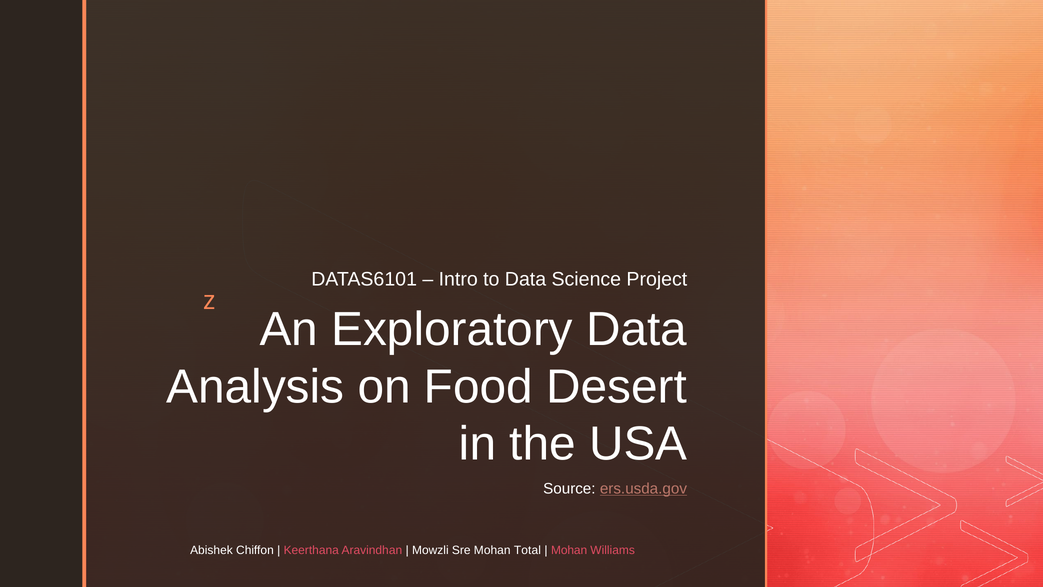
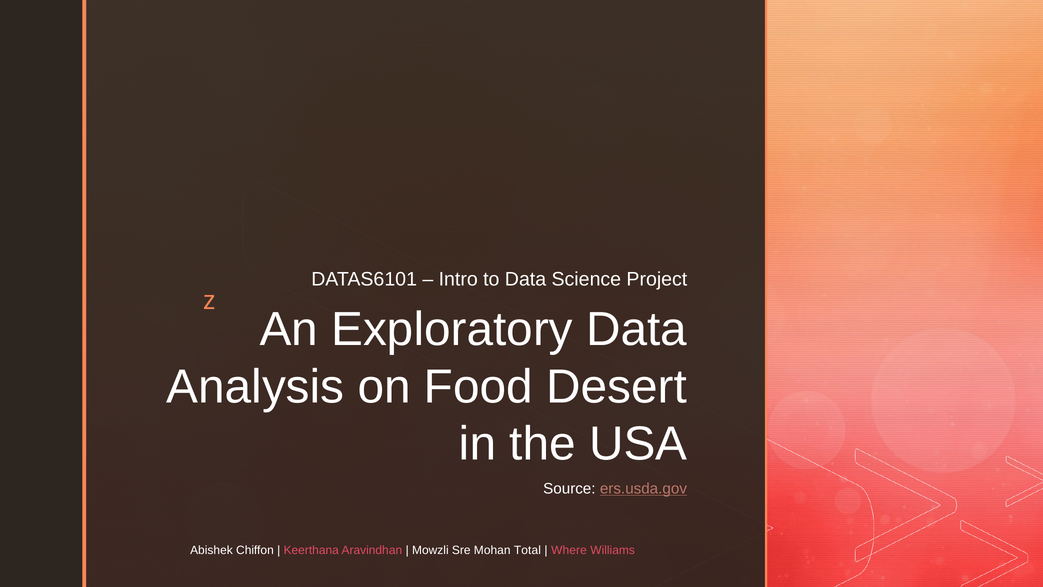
Mohan at (569, 550): Mohan -> Where
